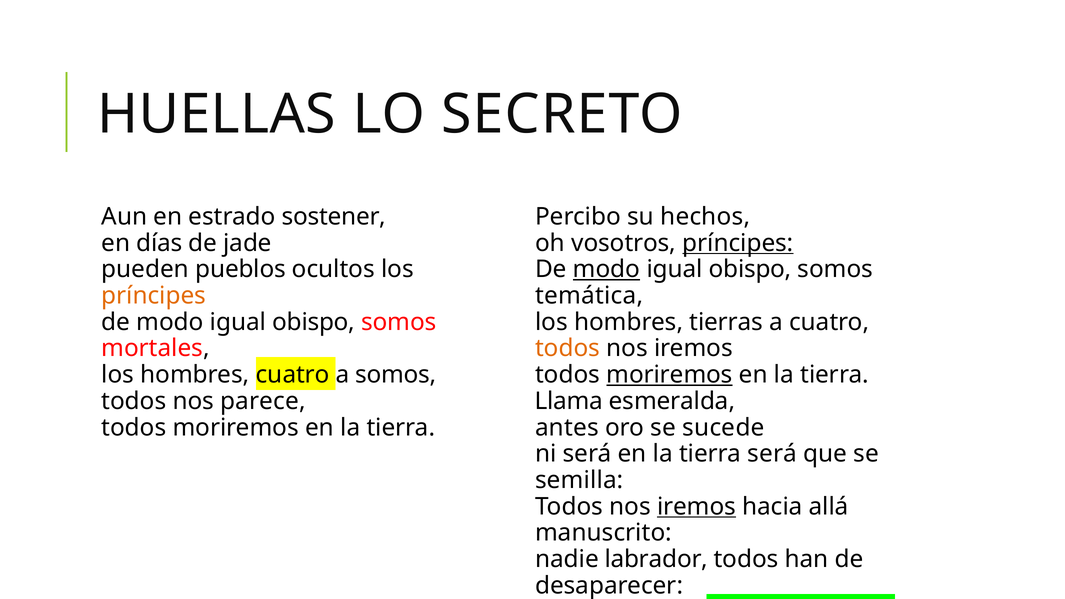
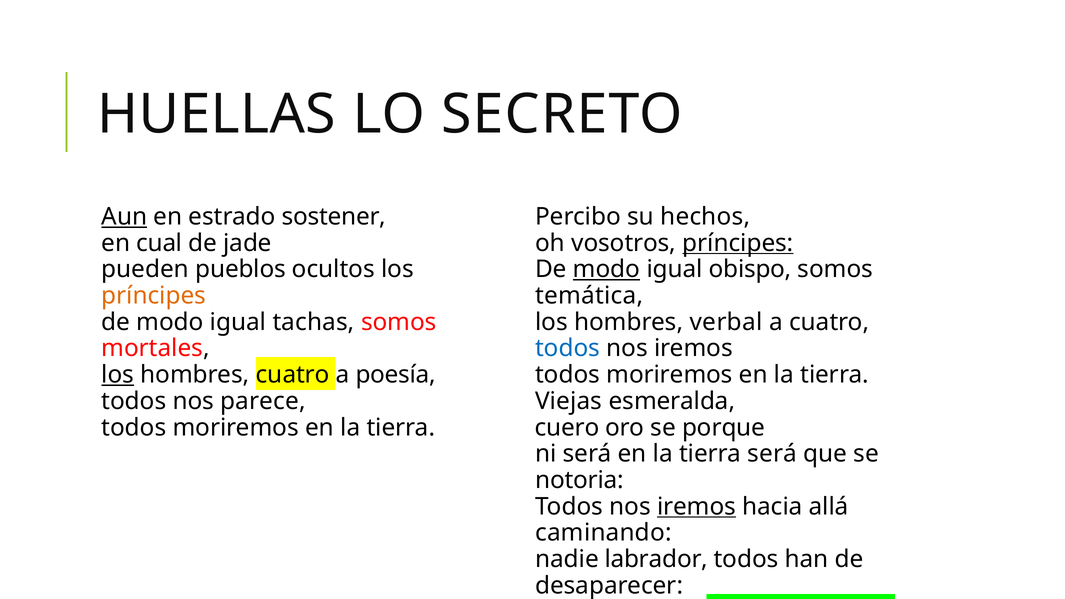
Aun underline: none -> present
días: días -> cual
obispo at (314, 322): obispo -> tachas
tierras: tierras -> verbal
todos at (568, 348) colour: orange -> blue
los at (118, 375) underline: none -> present
a somos: somos -> poesía
moriremos at (669, 375) underline: present -> none
Llama: Llama -> Viejas
antes: antes -> cuero
sucede: sucede -> porque
semilla: semilla -> notoria
manuscrito: manuscrito -> caminando
